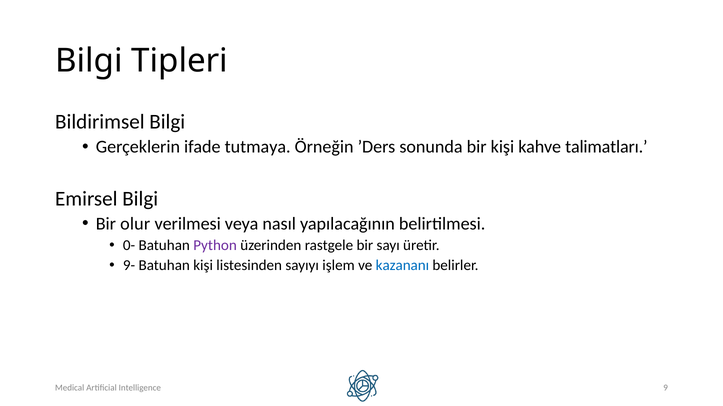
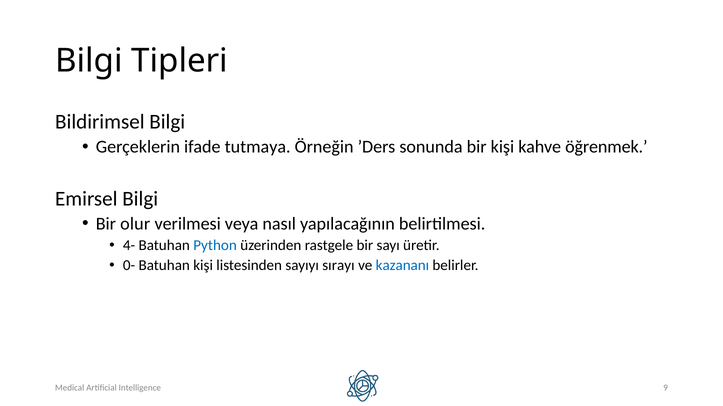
talimatları: talimatları -> öğrenmek
0-: 0- -> 4-
Python colour: purple -> blue
9-: 9- -> 0-
işlem: işlem -> sırayı
